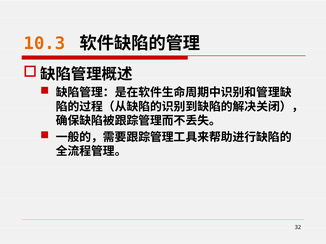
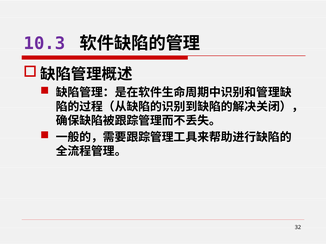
10.3 colour: orange -> purple
